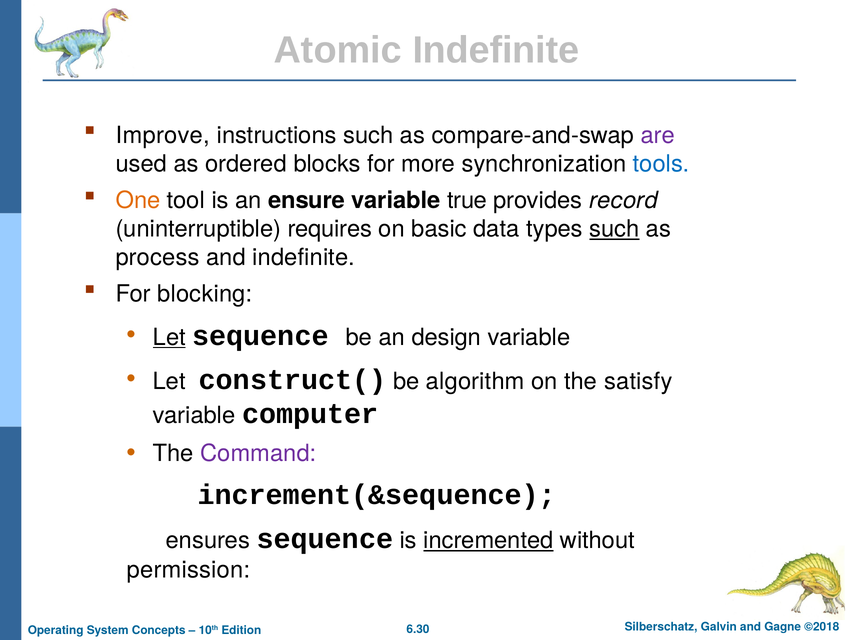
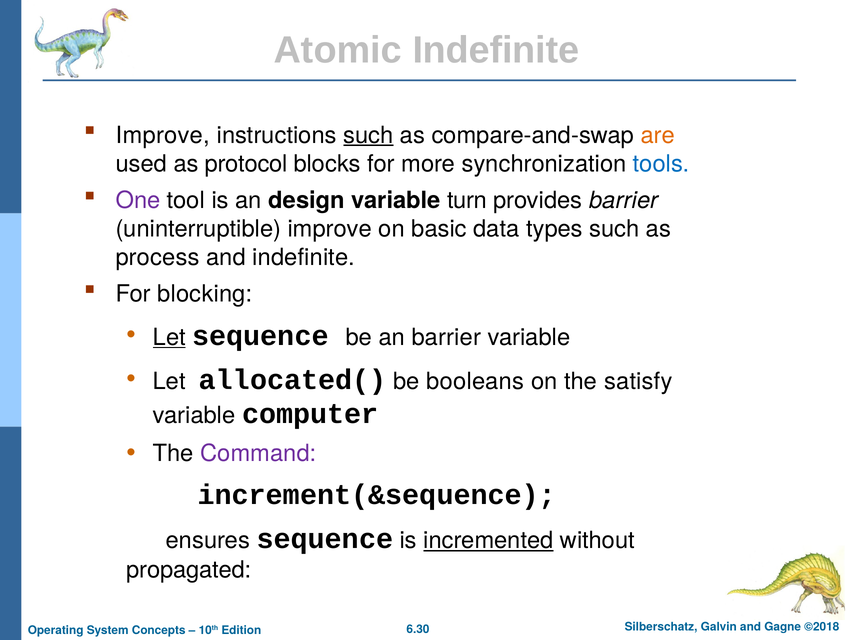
such at (368, 135) underline: none -> present
are colour: purple -> orange
ordered: ordered -> protocol
One colour: orange -> purple
ensure: ensure -> design
true: true -> turn
provides record: record -> barrier
uninterruptible requires: requires -> improve
such at (614, 229) underline: present -> none
an design: design -> barrier
construct(: construct( -> allocated(
algorithm: algorithm -> booleans
permission: permission -> propagated
